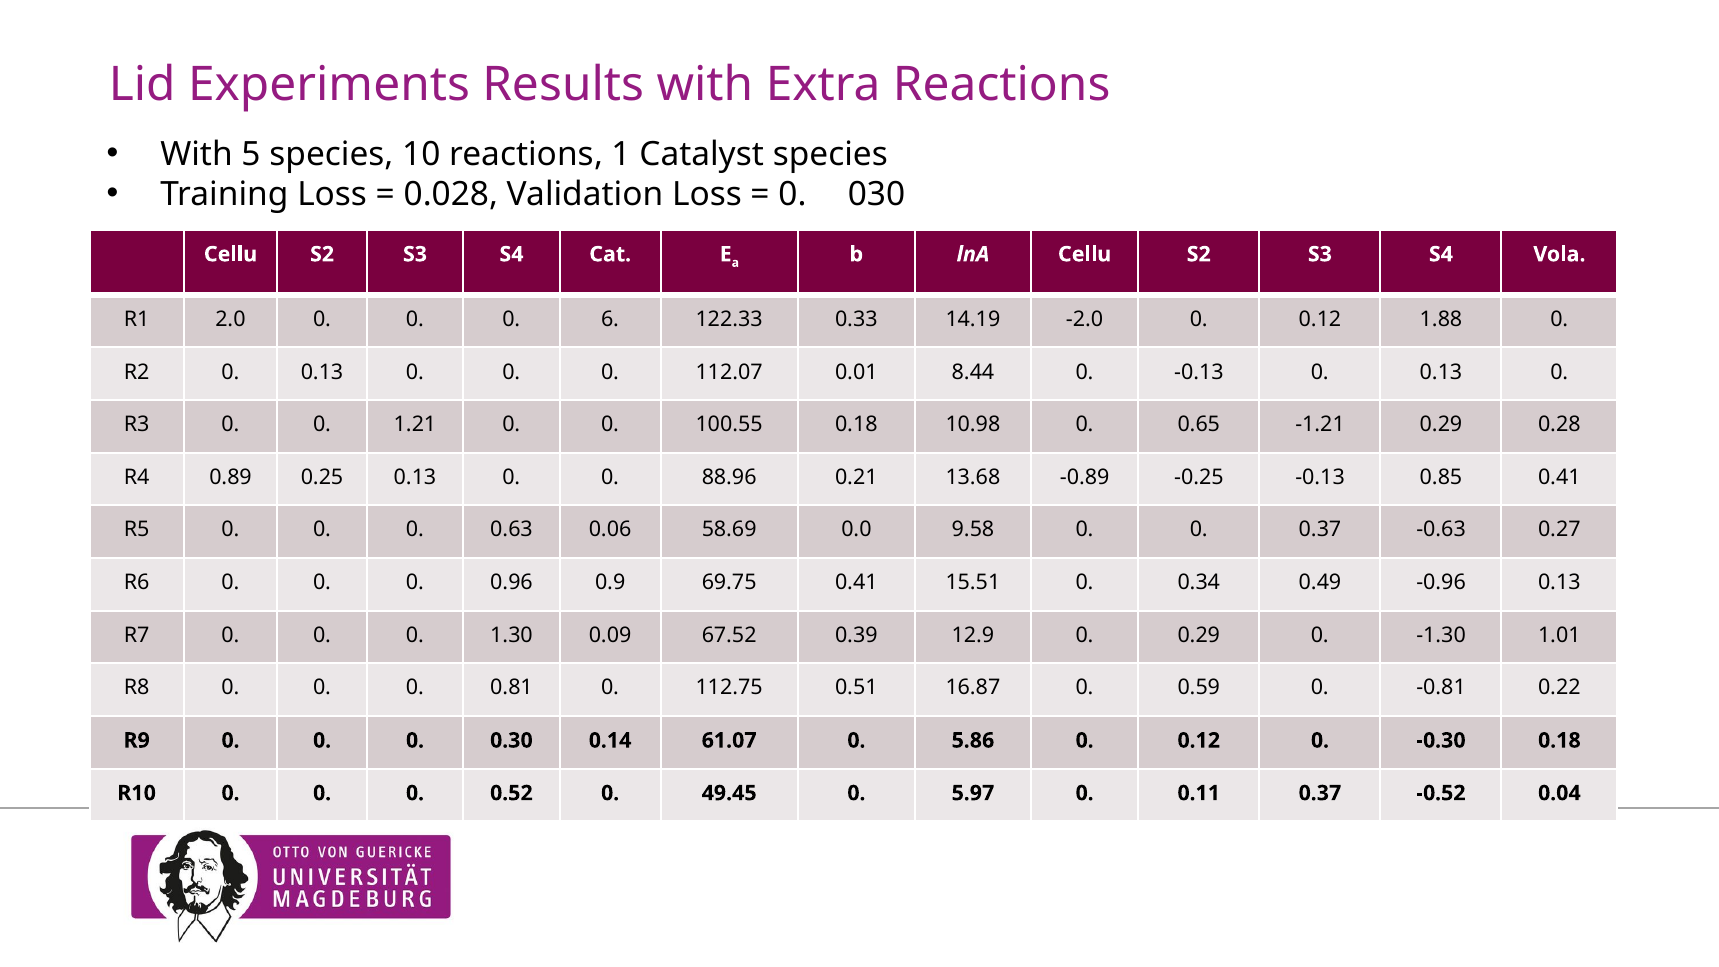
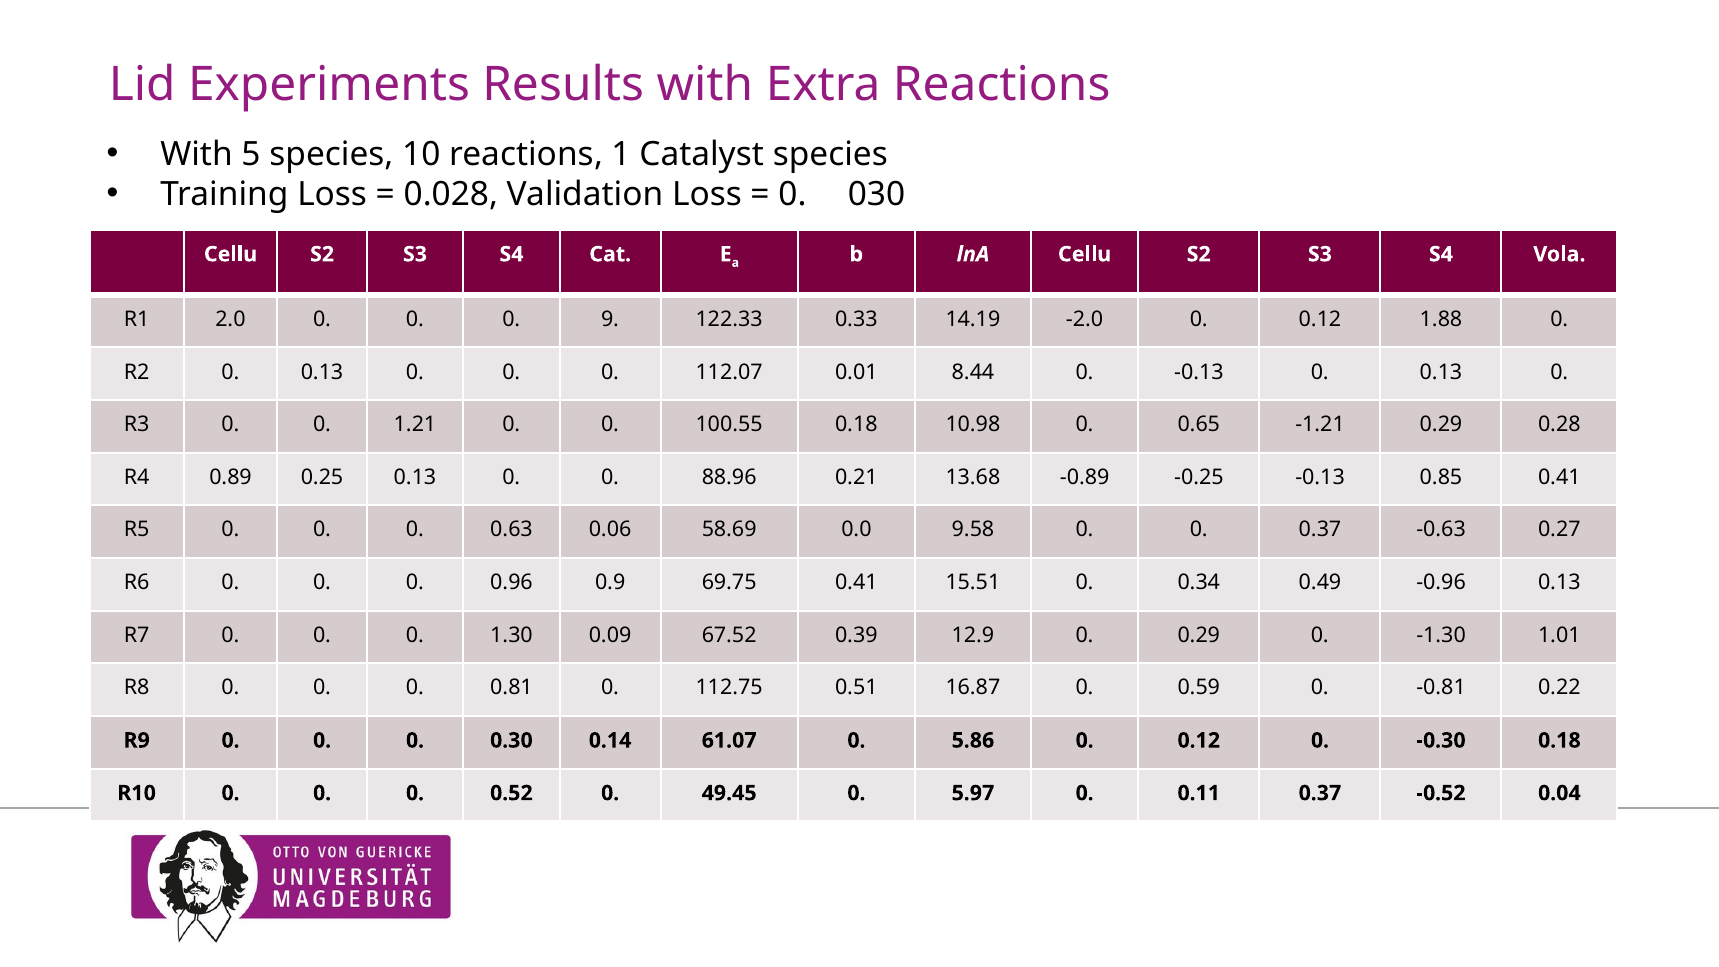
6: 6 -> 9
